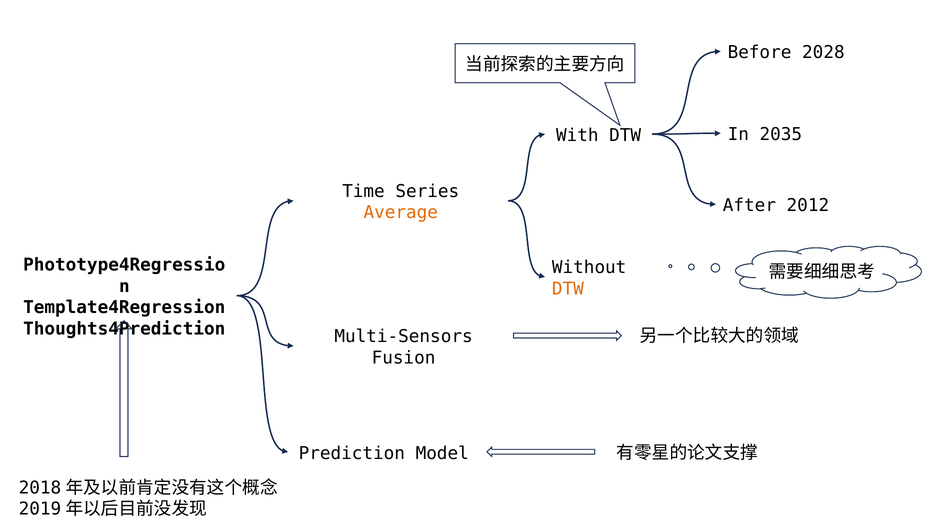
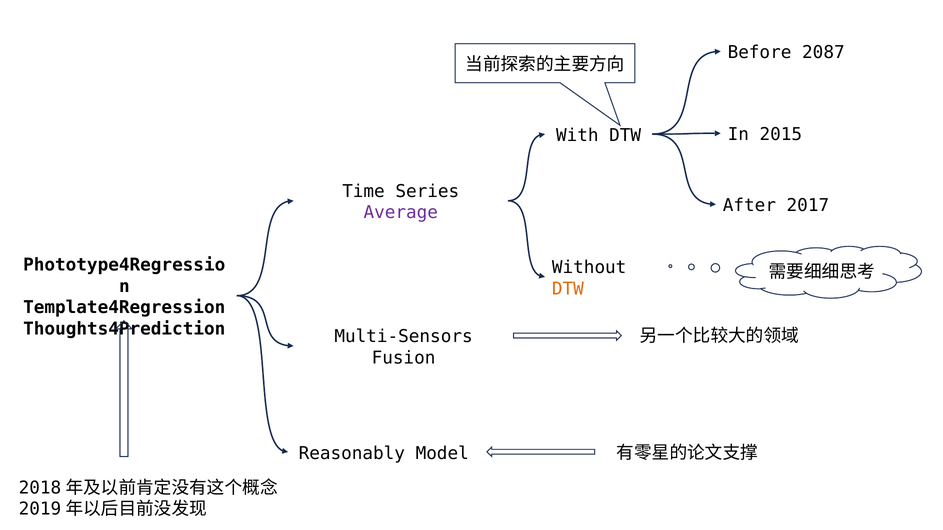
2028: 2028 -> 2087
2035: 2035 -> 2015
2012: 2012 -> 2017
Average colour: orange -> purple
Prediction: Prediction -> Reasonably
